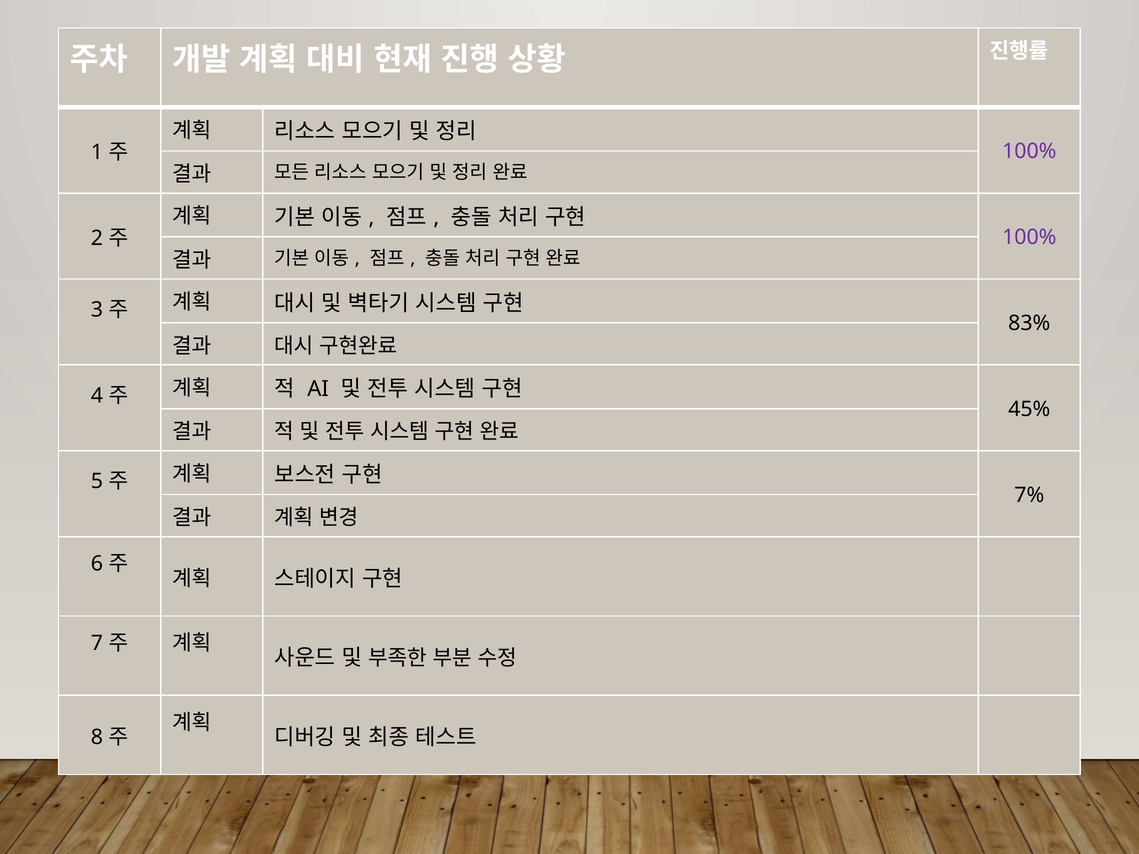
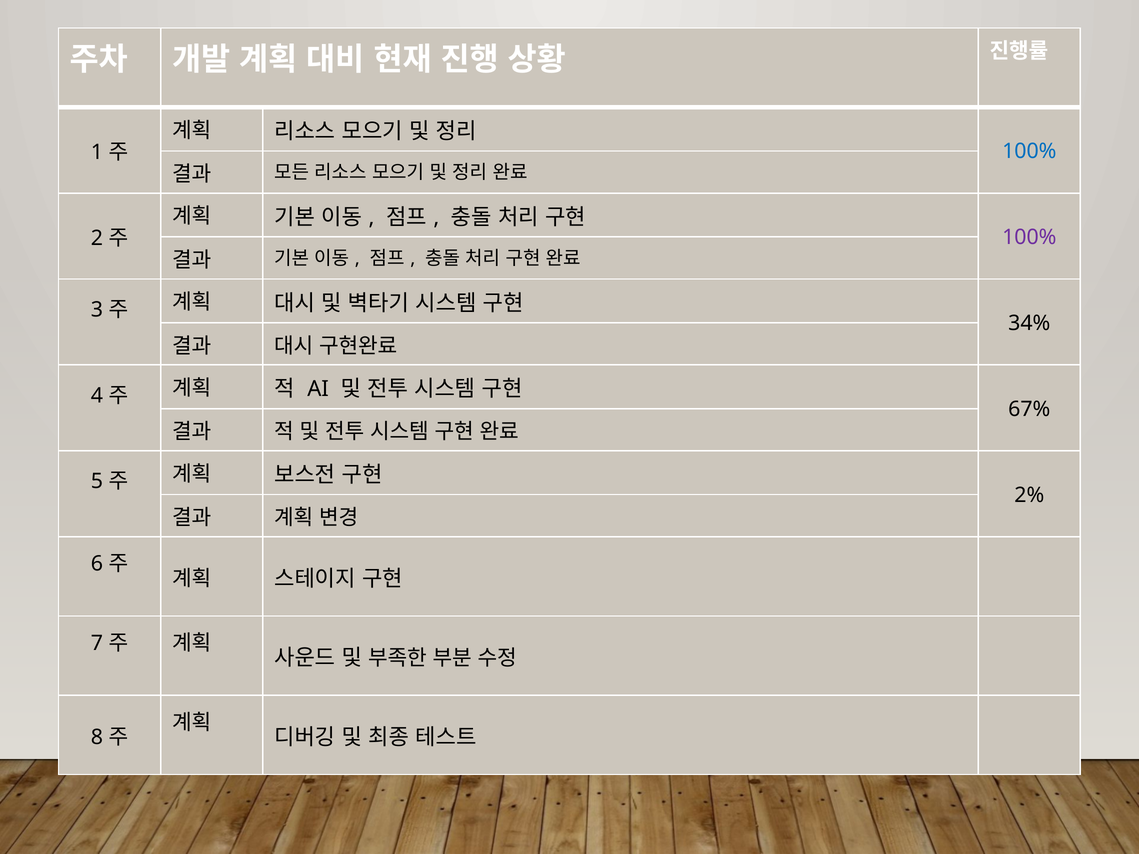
100% at (1029, 151) colour: purple -> blue
83%: 83% -> 34%
45%: 45% -> 67%
7%: 7% -> 2%
